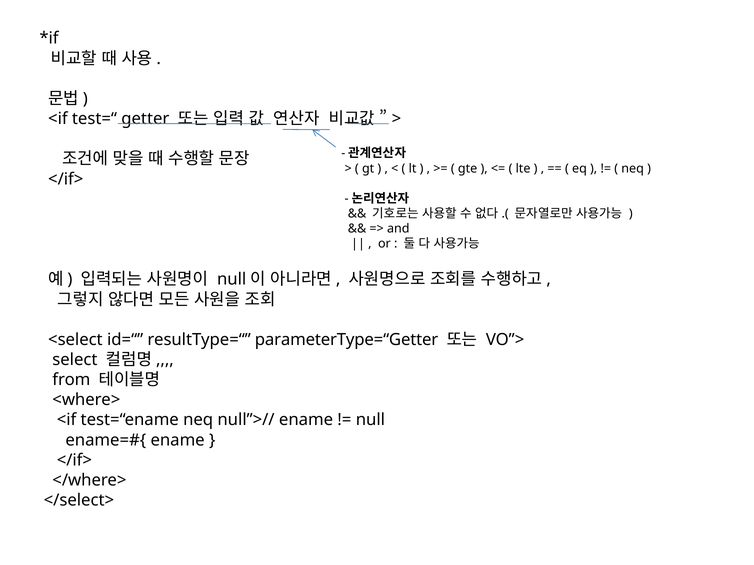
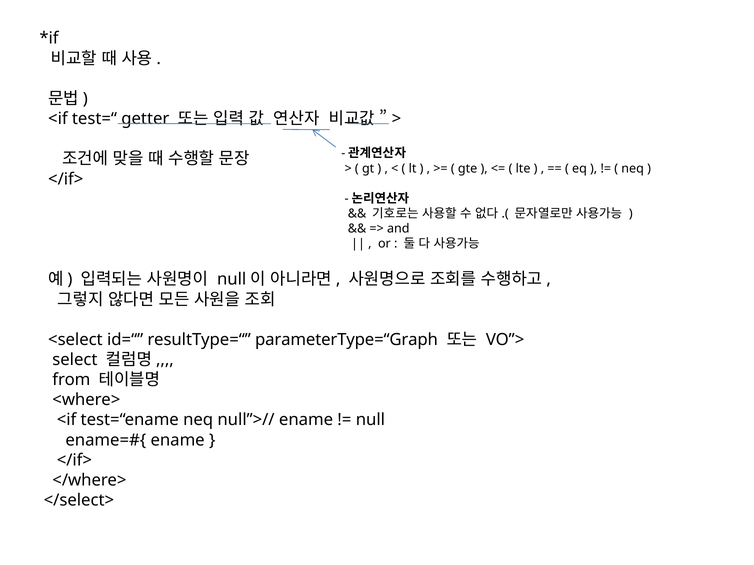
parameterType=“Getter: parameterType=“Getter -> parameterType=“Graph
